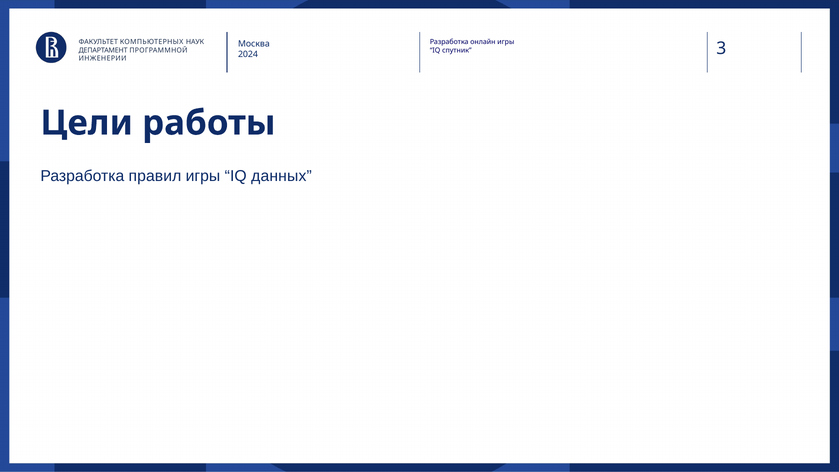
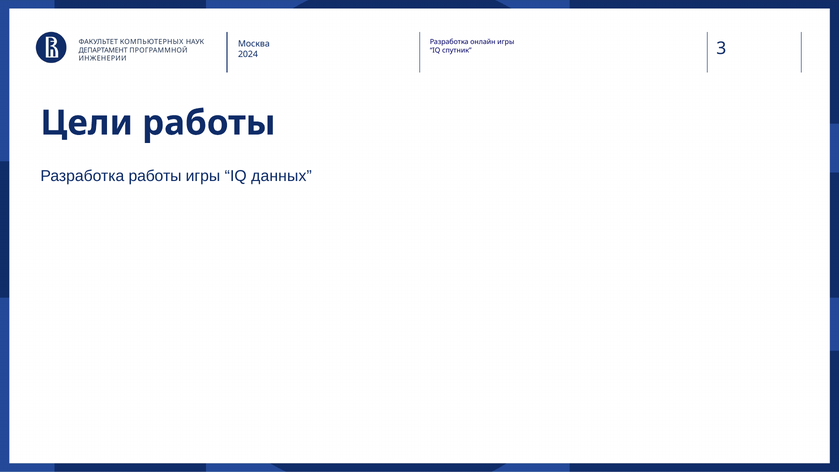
Разработка правил: правил -> работы
